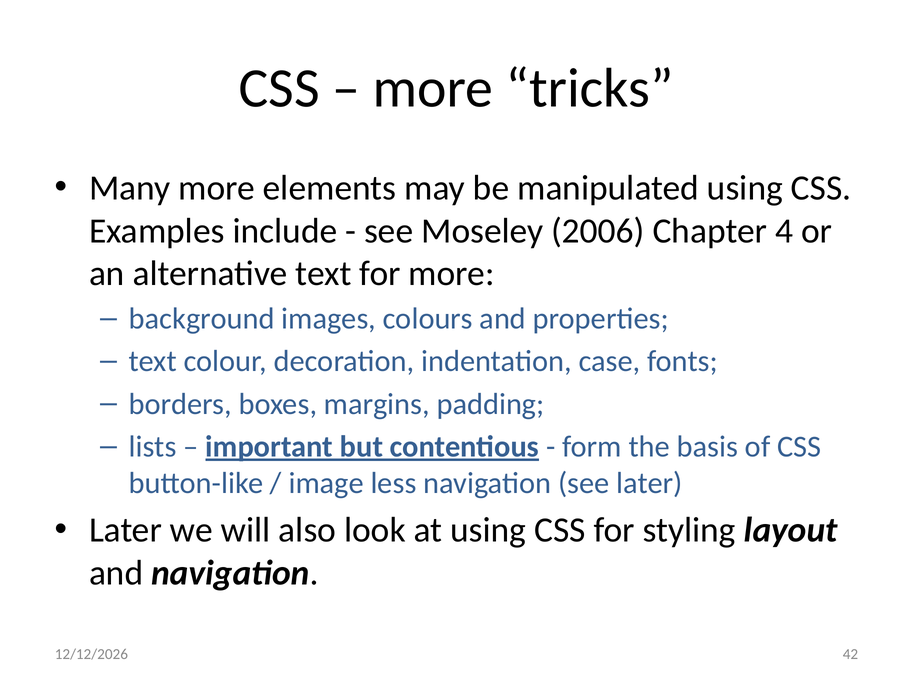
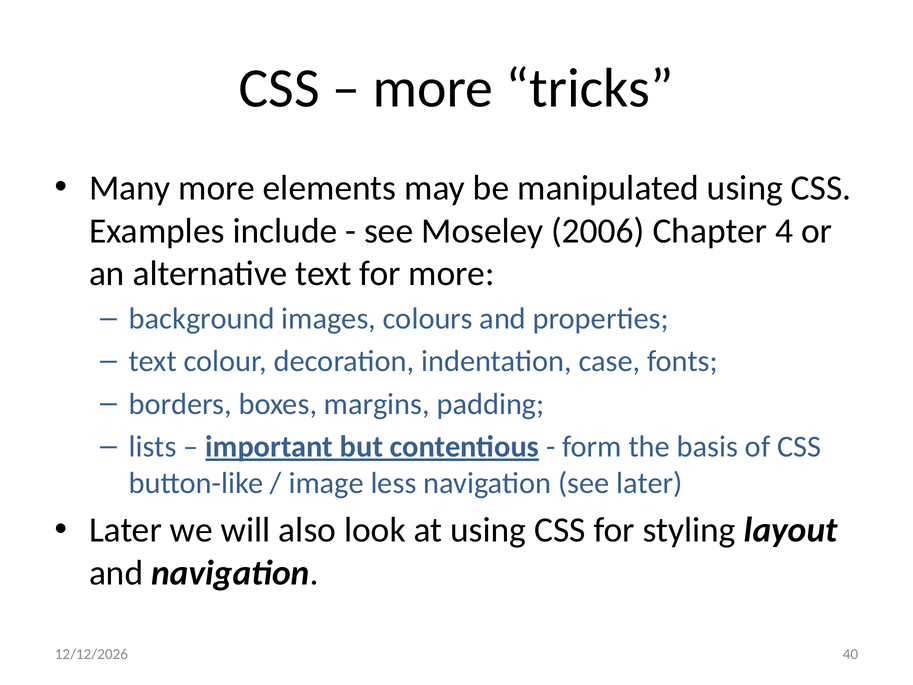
42: 42 -> 40
